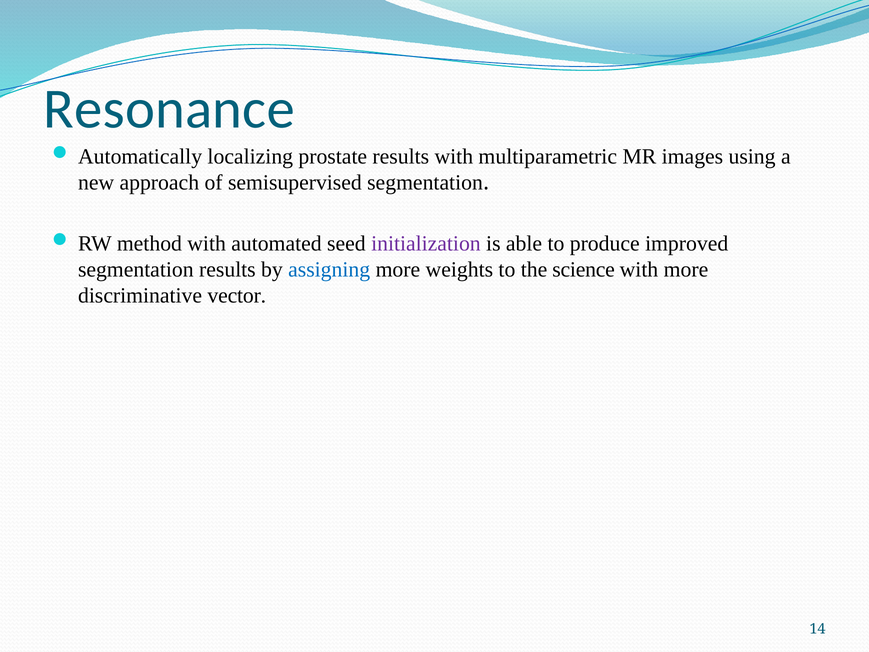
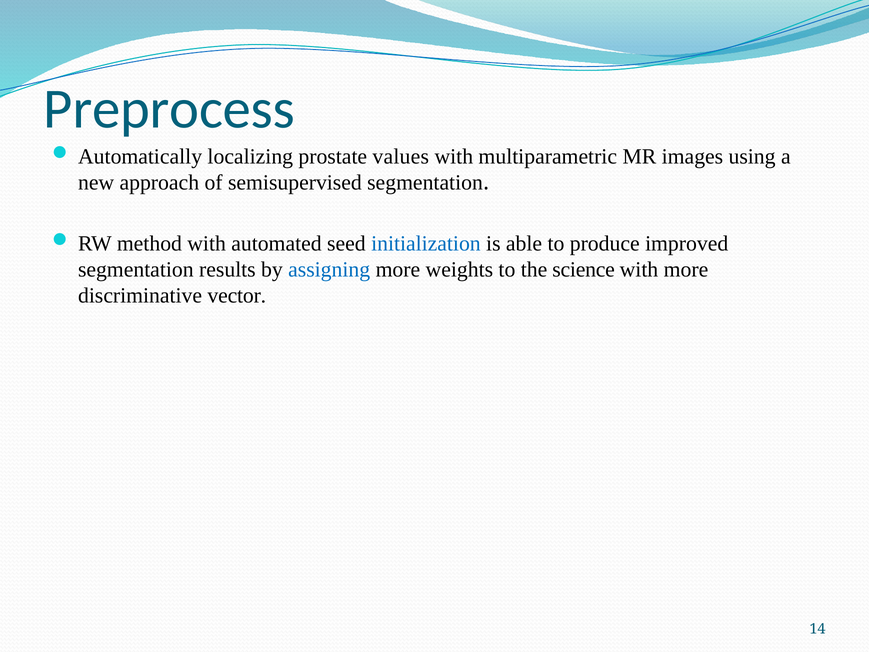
Resonance: Resonance -> Preprocess
prostate results: results -> values
initialization colour: purple -> blue
